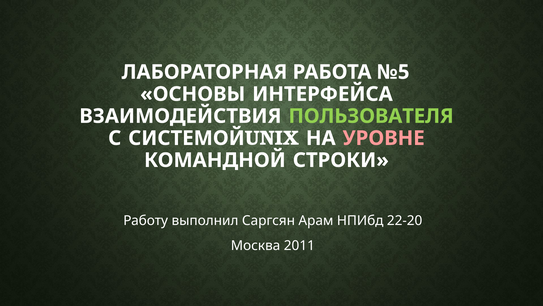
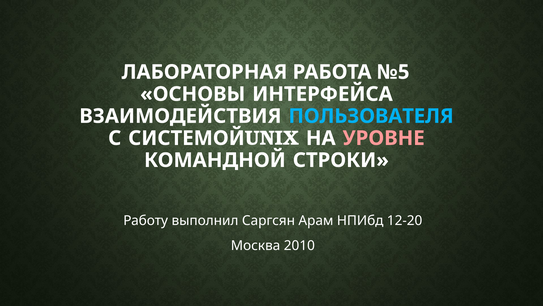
ПОЛЬЗОВАТЕЛЯ colour: light green -> light blue
22-20: 22-20 -> 12-20
2011: 2011 -> 2010
